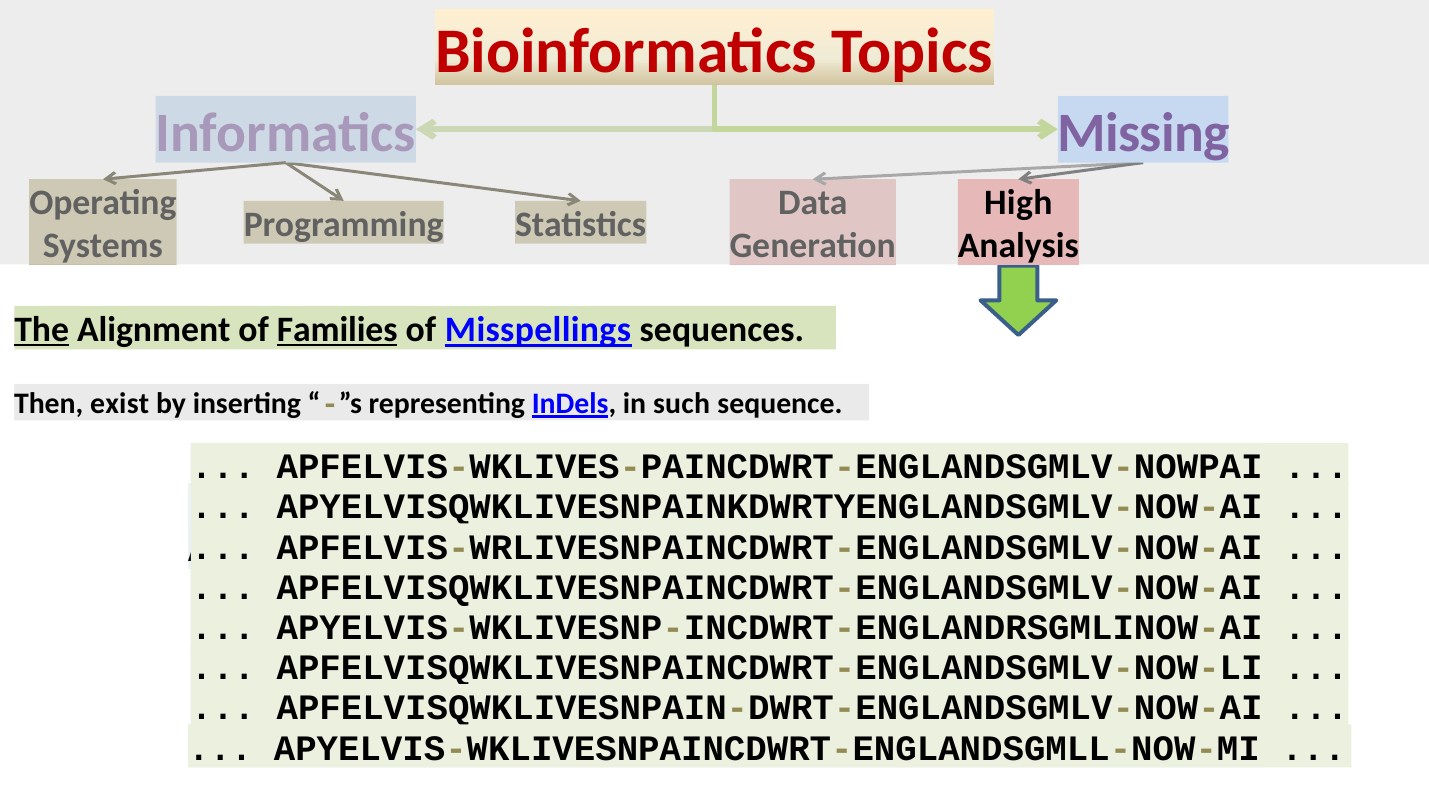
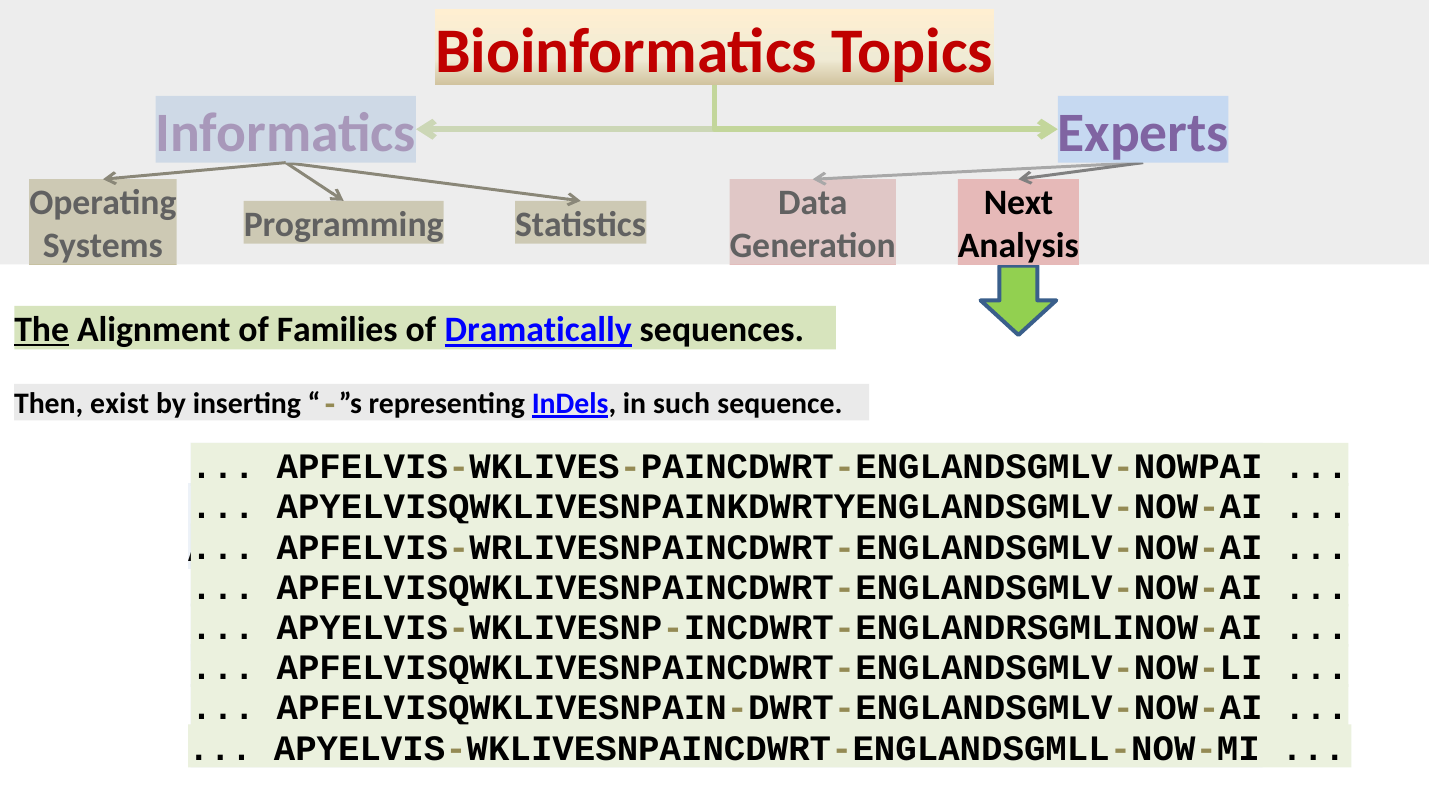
Missing: Missing -> Experts
High: High -> Next
Families underline: present -> none
Misspellings: Misspellings -> Dramatically
